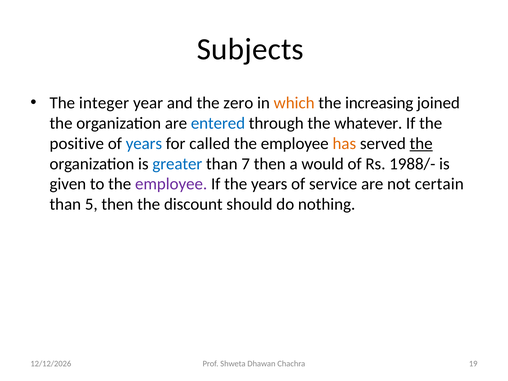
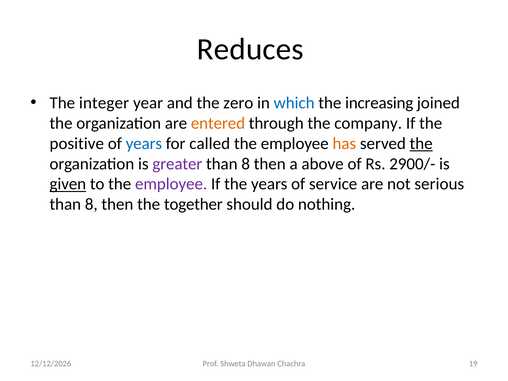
Subjects: Subjects -> Reduces
which colour: orange -> blue
entered colour: blue -> orange
whatever: whatever -> company
greater colour: blue -> purple
7 at (246, 164): 7 -> 8
would: would -> above
1988/-: 1988/- -> 2900/-
given underline: none -> present
certain: certain -> serious
5 at (91, 204): 5 -> 8
discount: discount -> together
